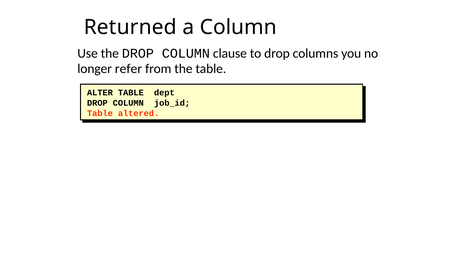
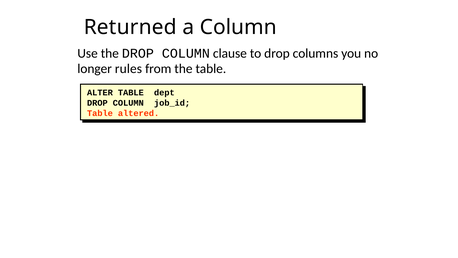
refer: refer -> rules
